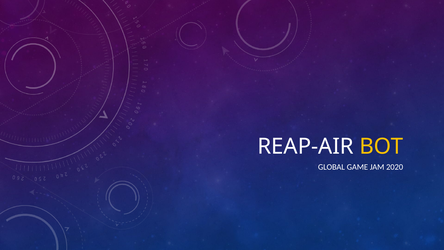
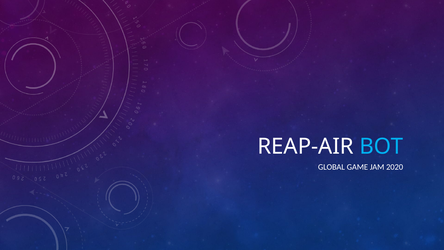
BOT colour: yellow -> light blue
